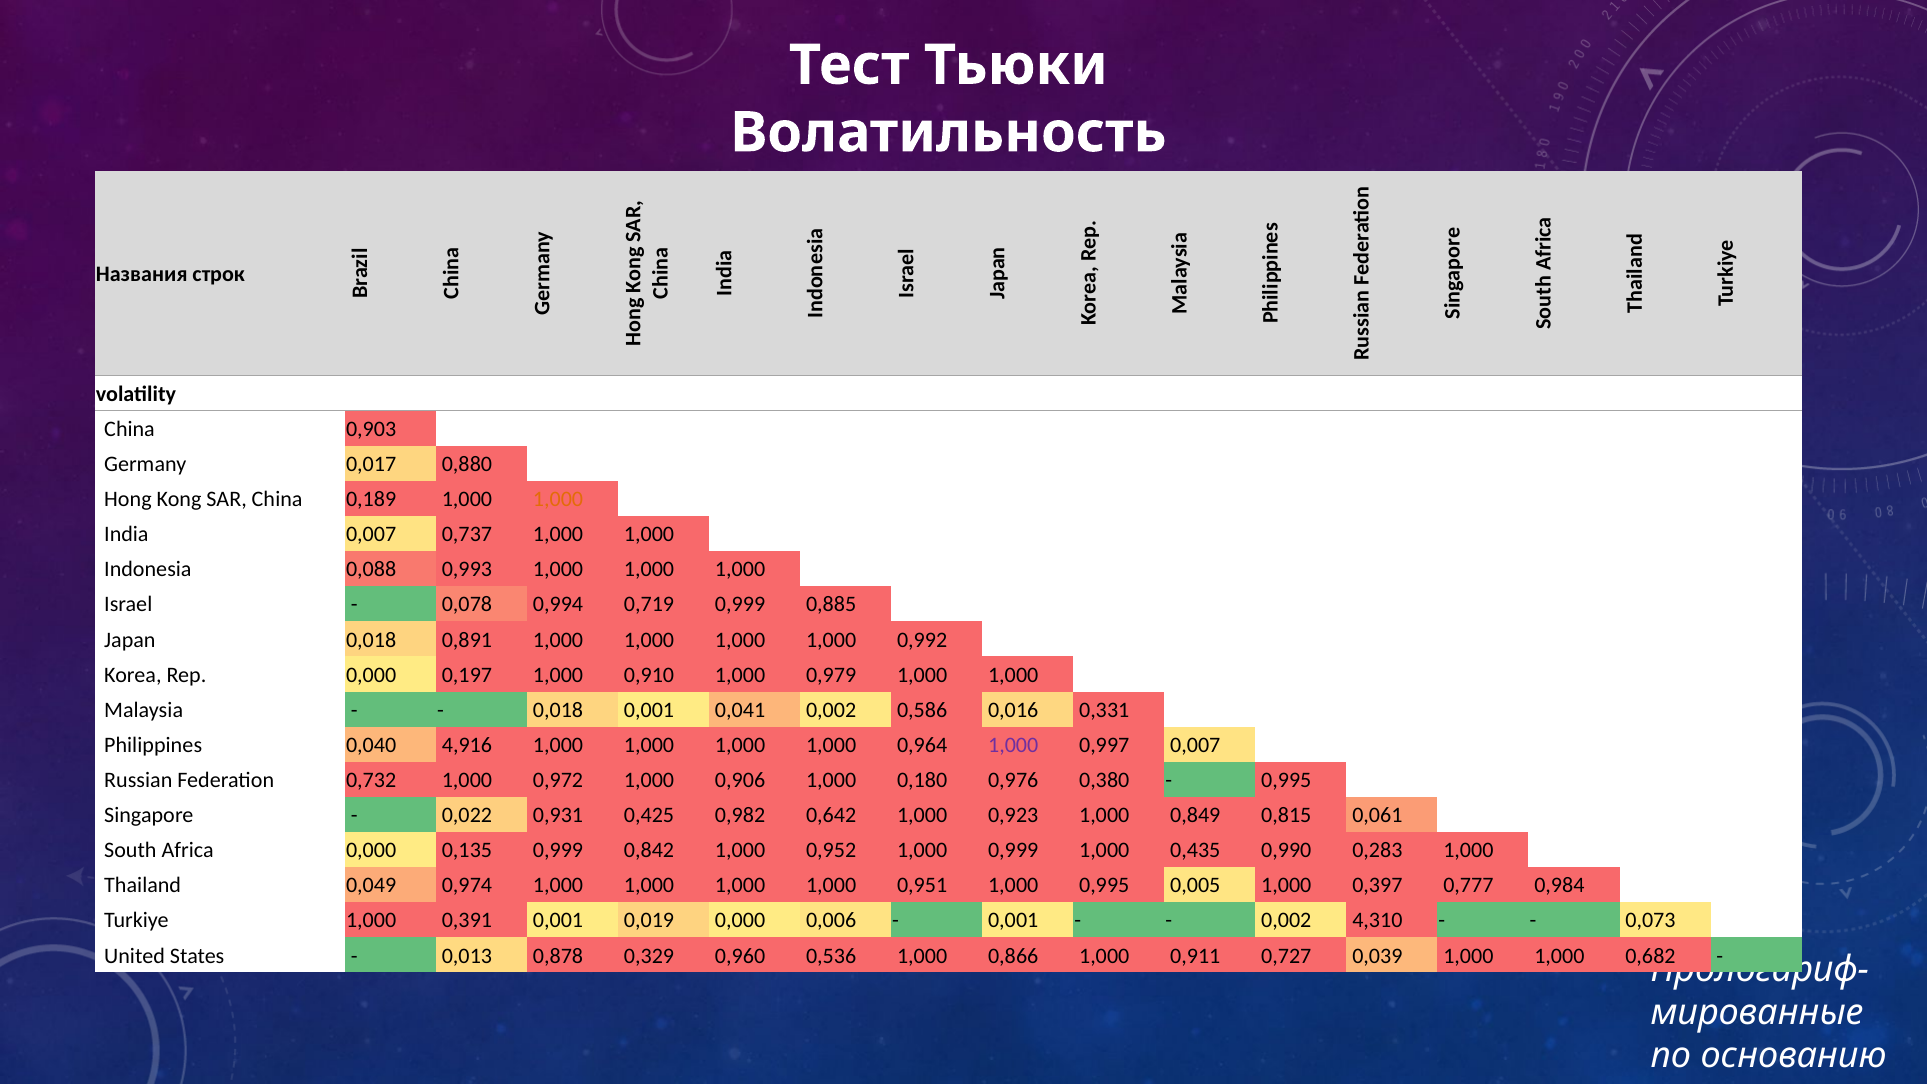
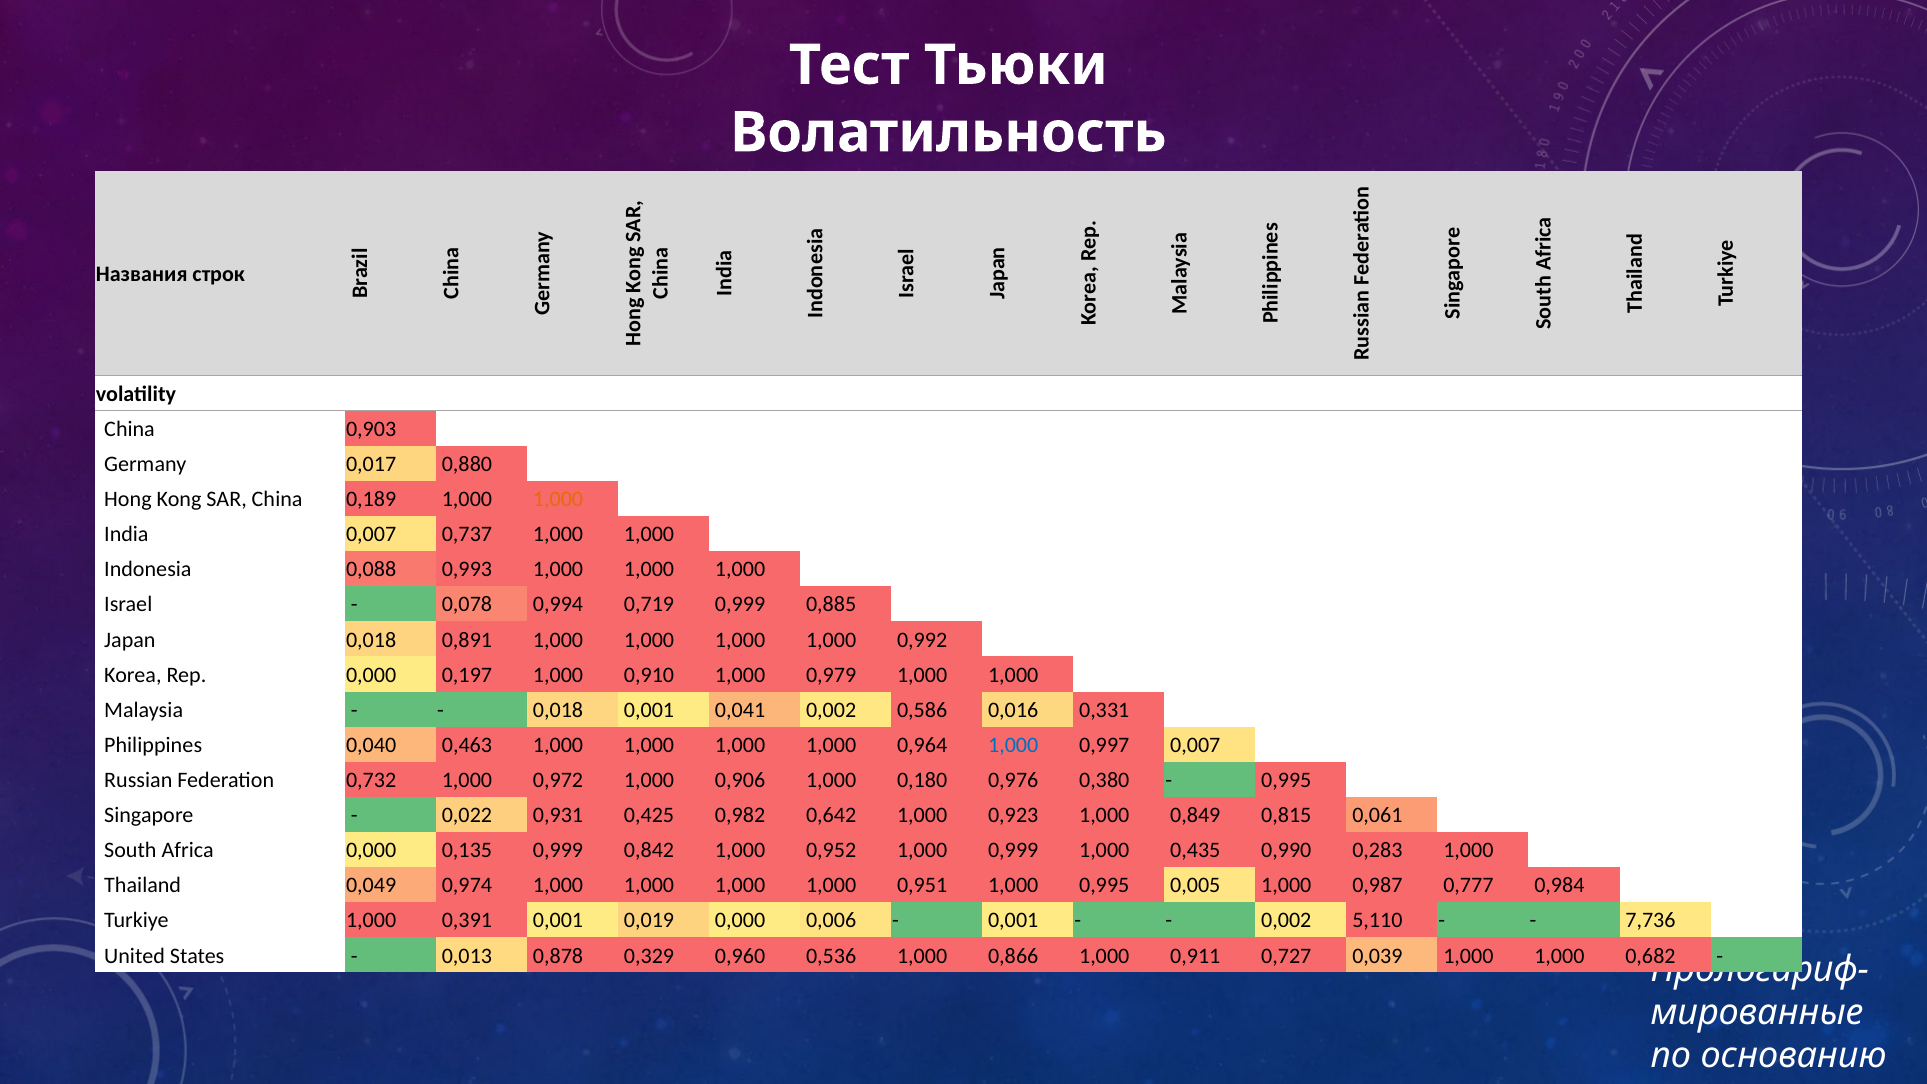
4,916: 4,916 -> 0,463
1,000 at (1013, 745) colour: purple -> blue
0,397: 0,397 -> 0,987
4,310: 4,310 -> 5,110
0,073: 0,073 -> 7,736
